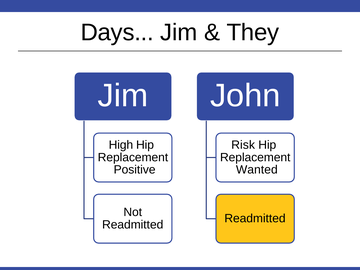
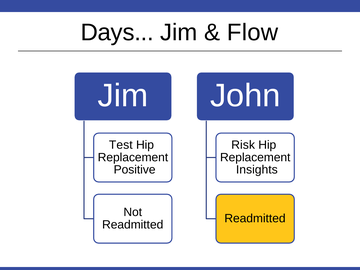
They: They -> Flow
High: High -> Test
Wanted: Wanted -> Insights
